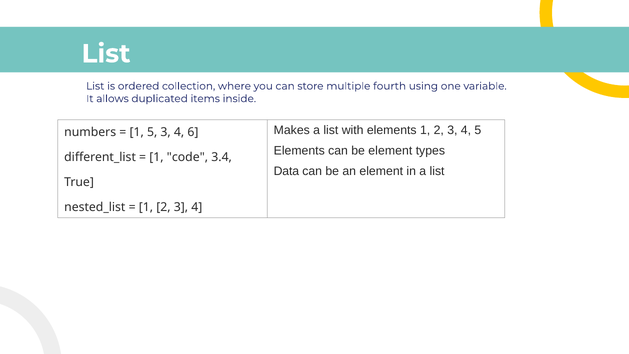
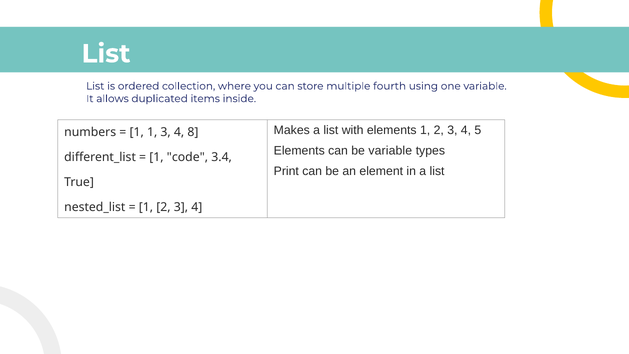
1 5: 5 -> 1
6: 6 -> 8
be element: element -> variable
Data: Data -> Print
